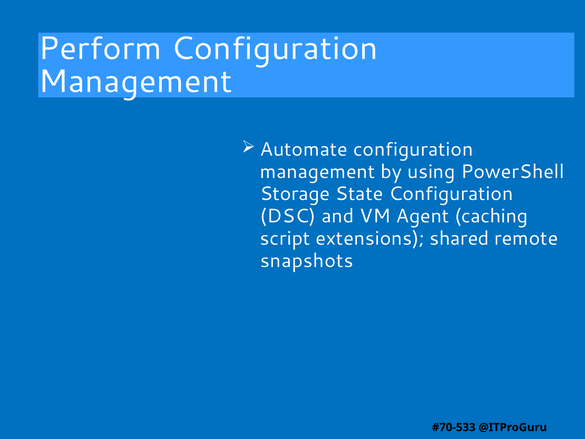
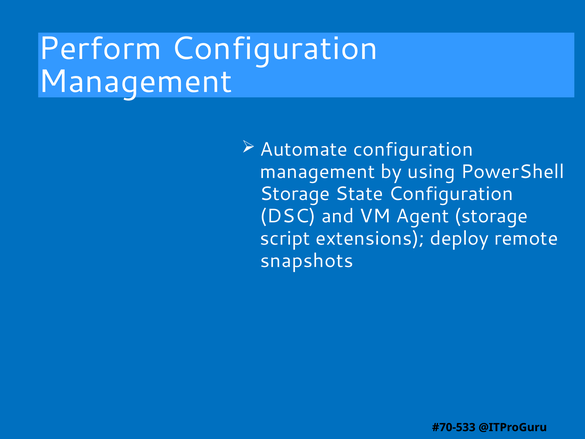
Agent caching: caching -> storage
shared: shared -> deploy
